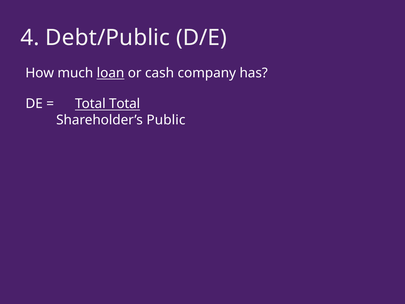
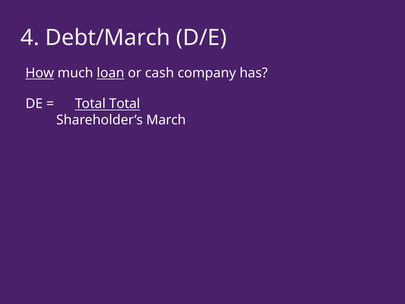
Debt/Public: Debt/Public -> Debt/March
How underline: none -> present
Public: Public -> March
